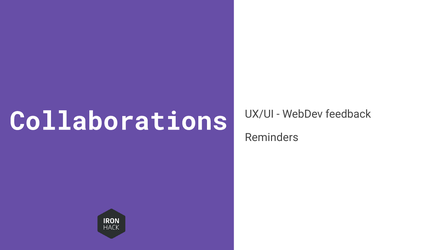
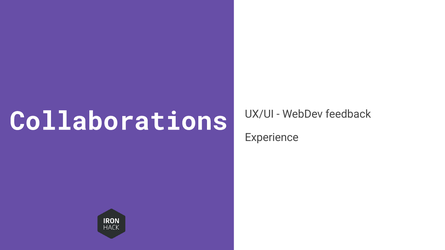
Reminders: Reminders -> Experience
